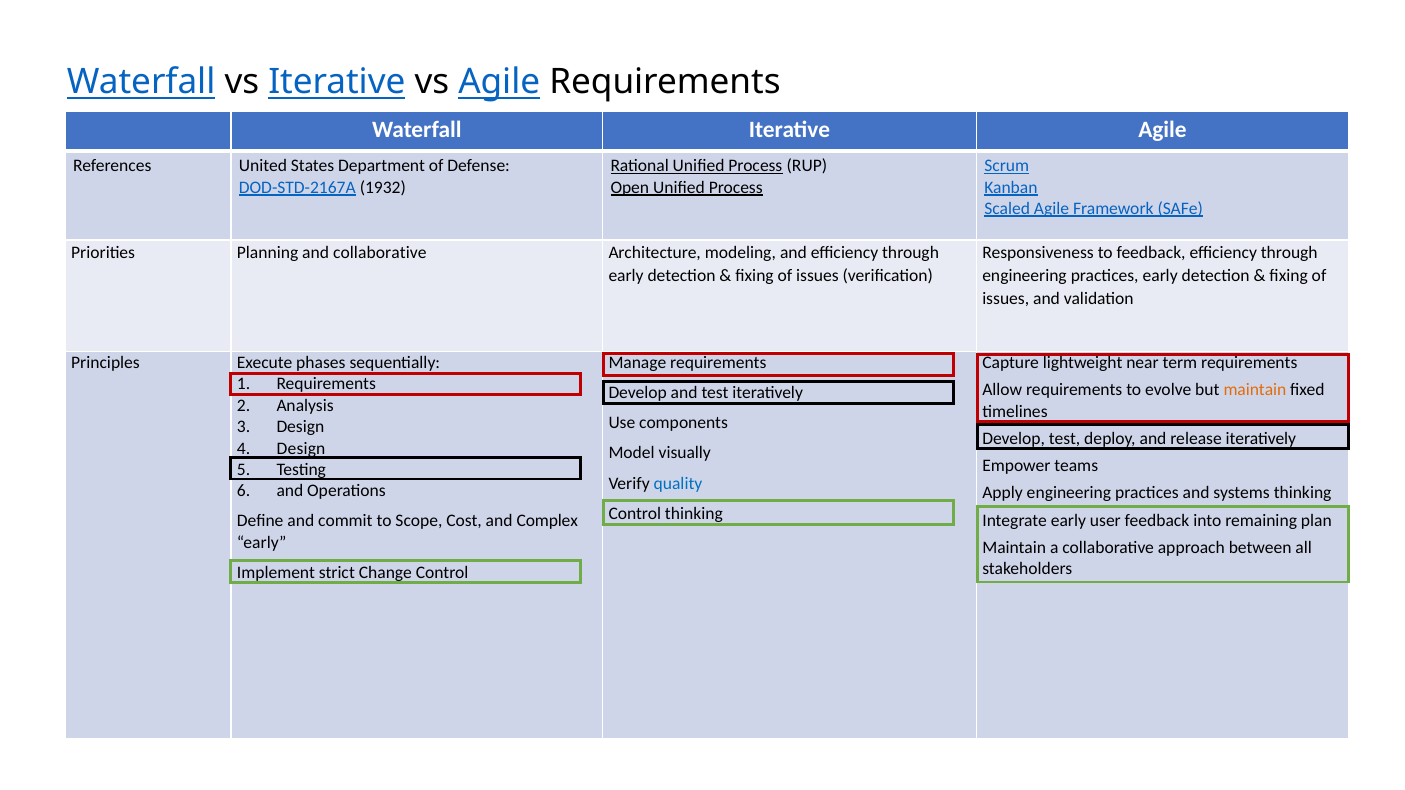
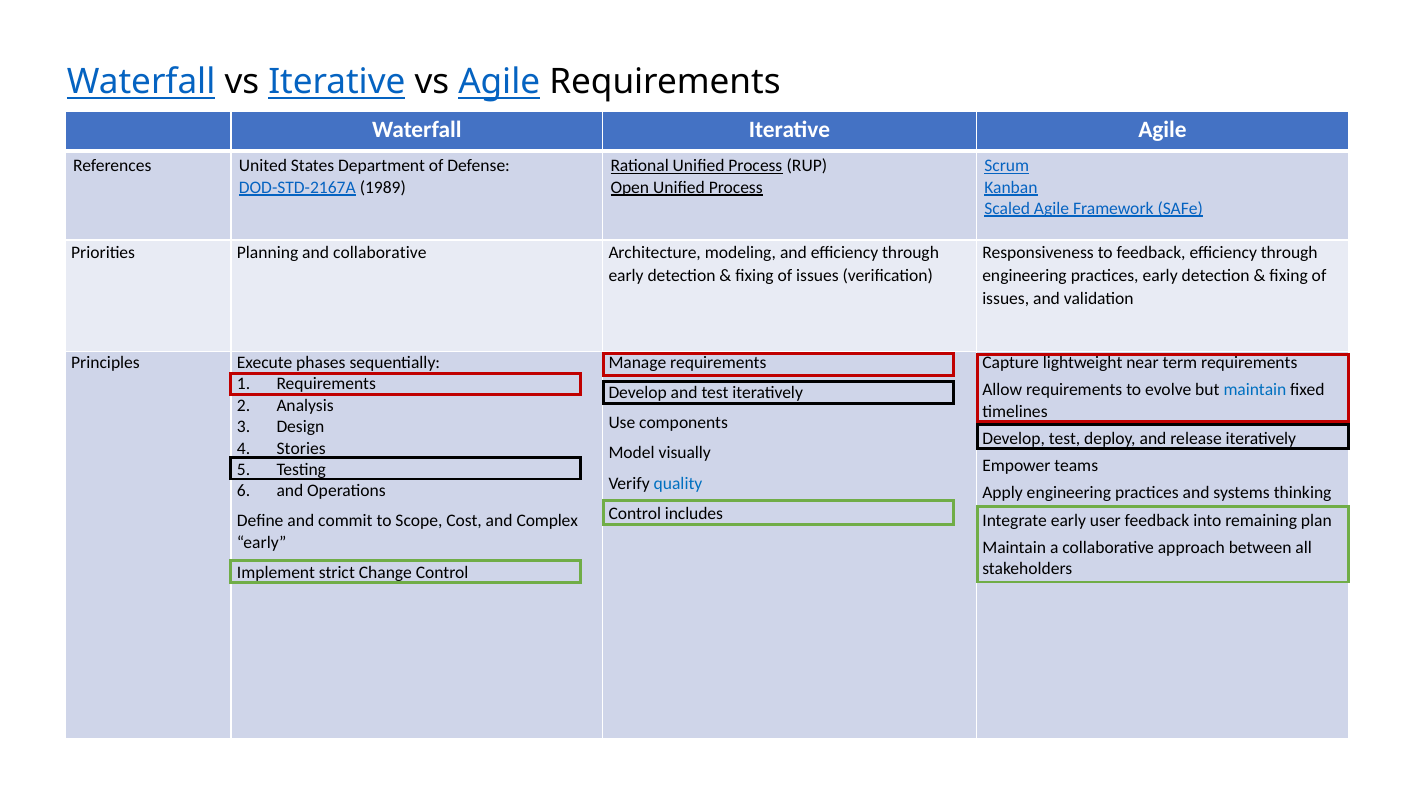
1932: 1932 -> 1989
maintain at (1255, 390) colour: orange -> blue
Design at (301, 448): Design -> Stories
Control thinking: thinking -> includes
